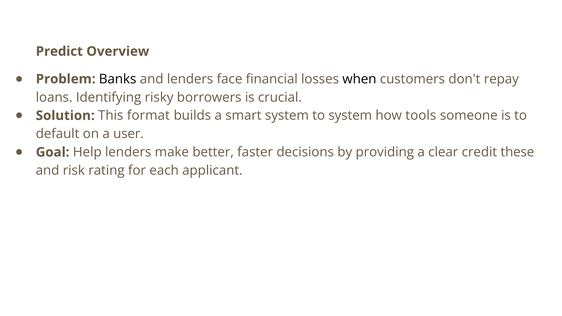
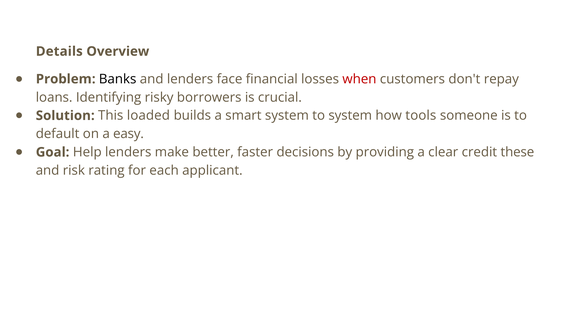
Predict: Predict -> Details
when colour: black -> red
format: format -> loaded
user: user -> easy
